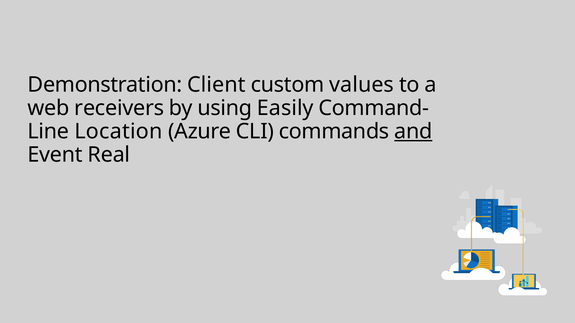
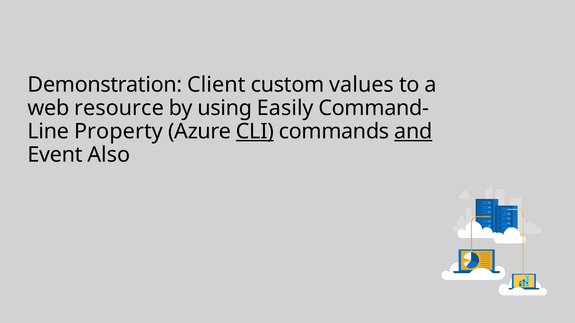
receivers: receivers -> resource
Location: Location -> Property
CLI underline: none -> present
Real: Real -> Also
